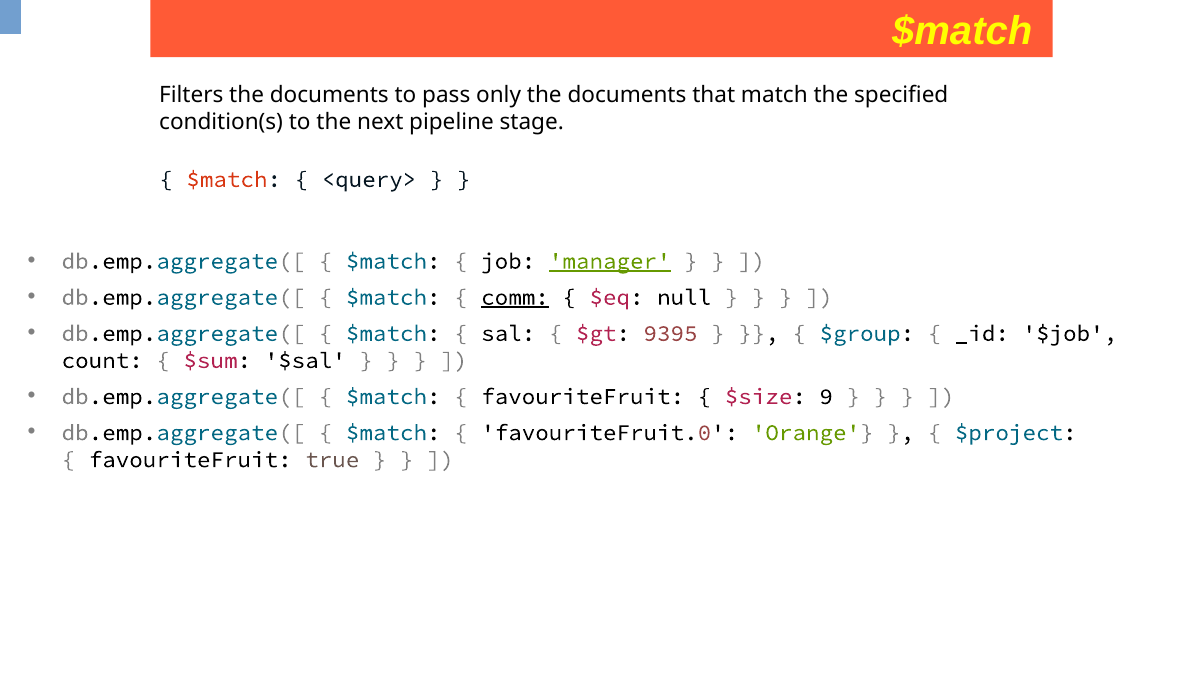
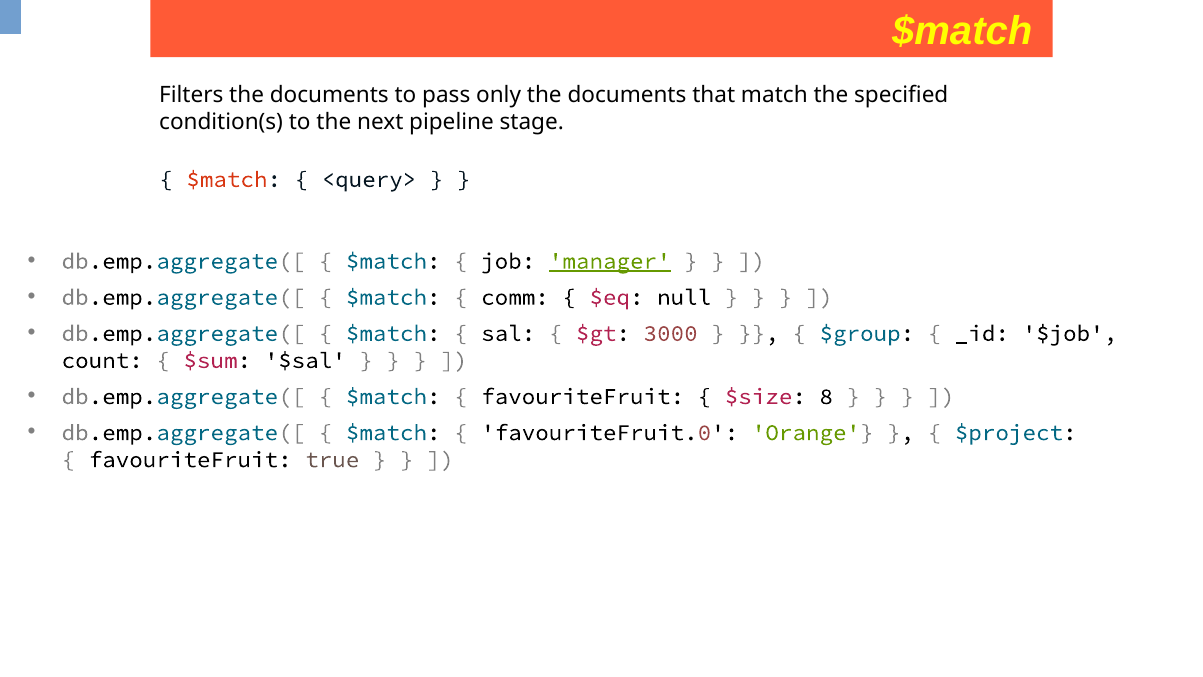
comm underline: present -> none
9395: 9395 -> 3000
9: 9 -> 8
